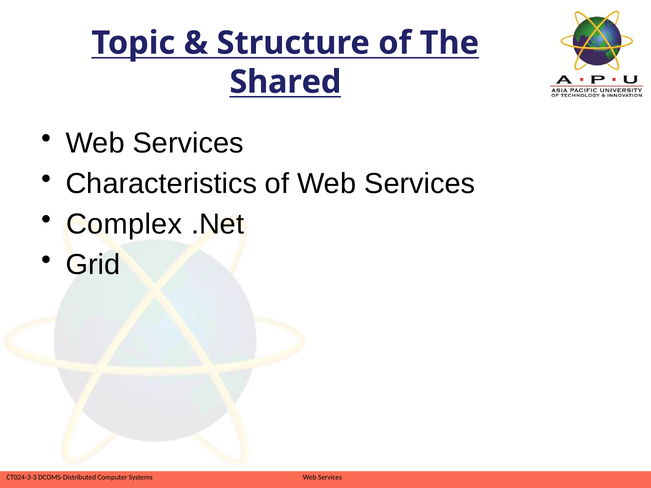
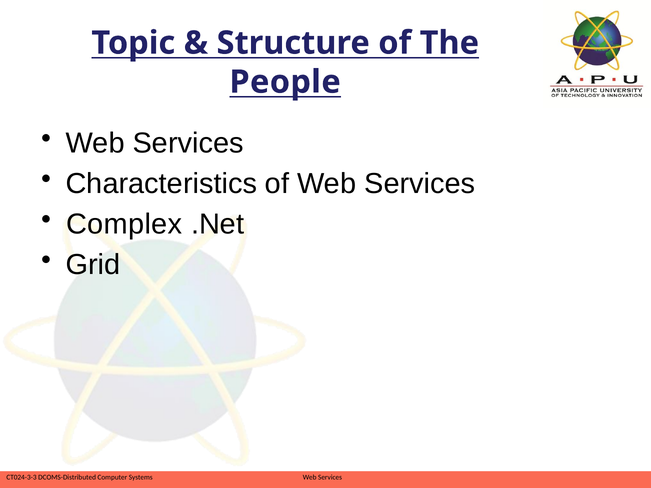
Shared: Shared -> People
